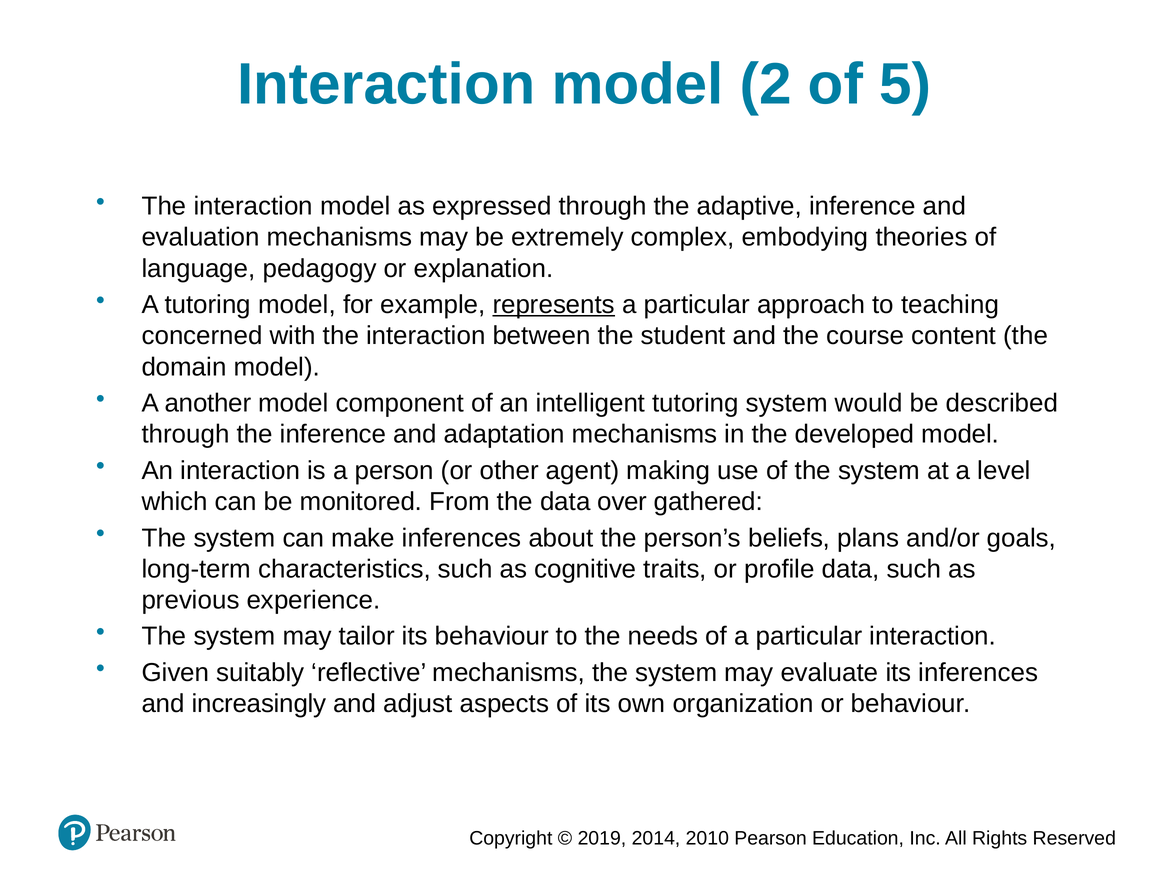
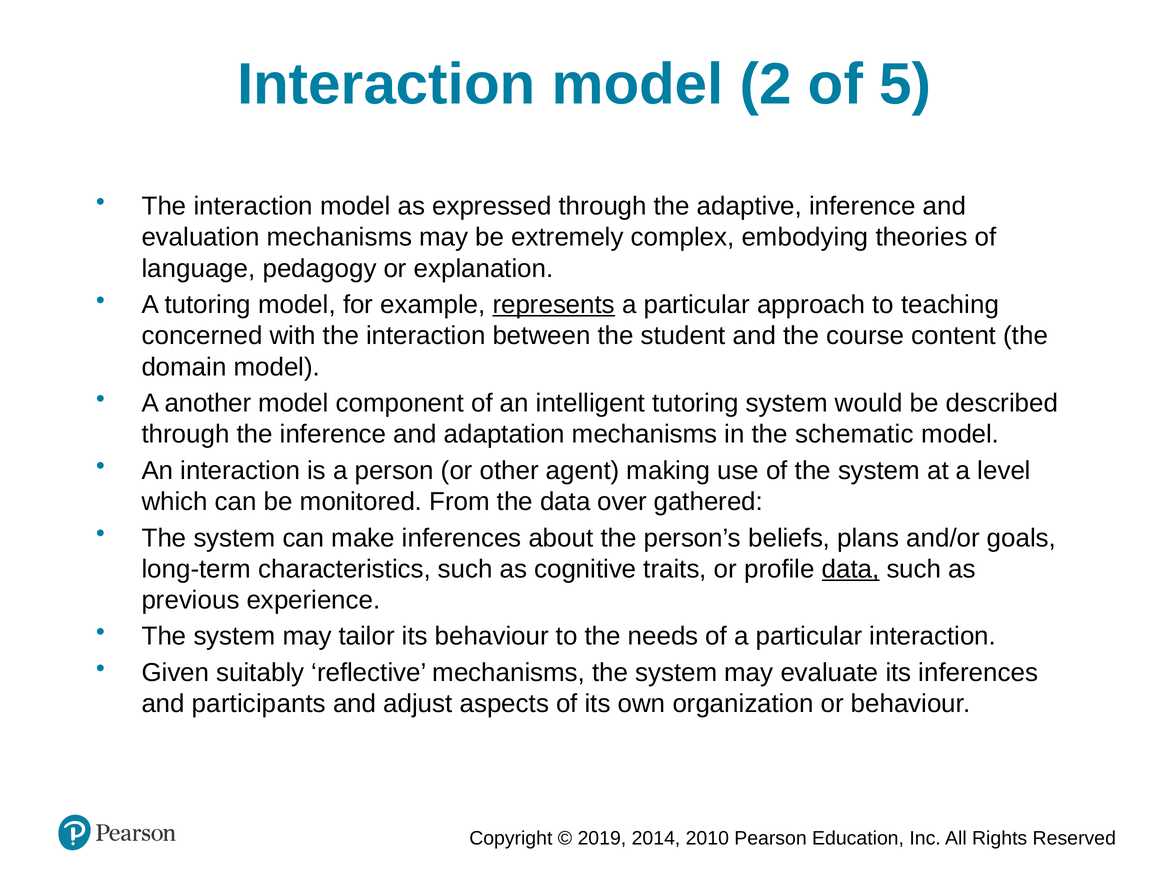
developed: developed -> schematic
data at (851, 570) underline: none -> present
increasingly: increasingly -> participants
